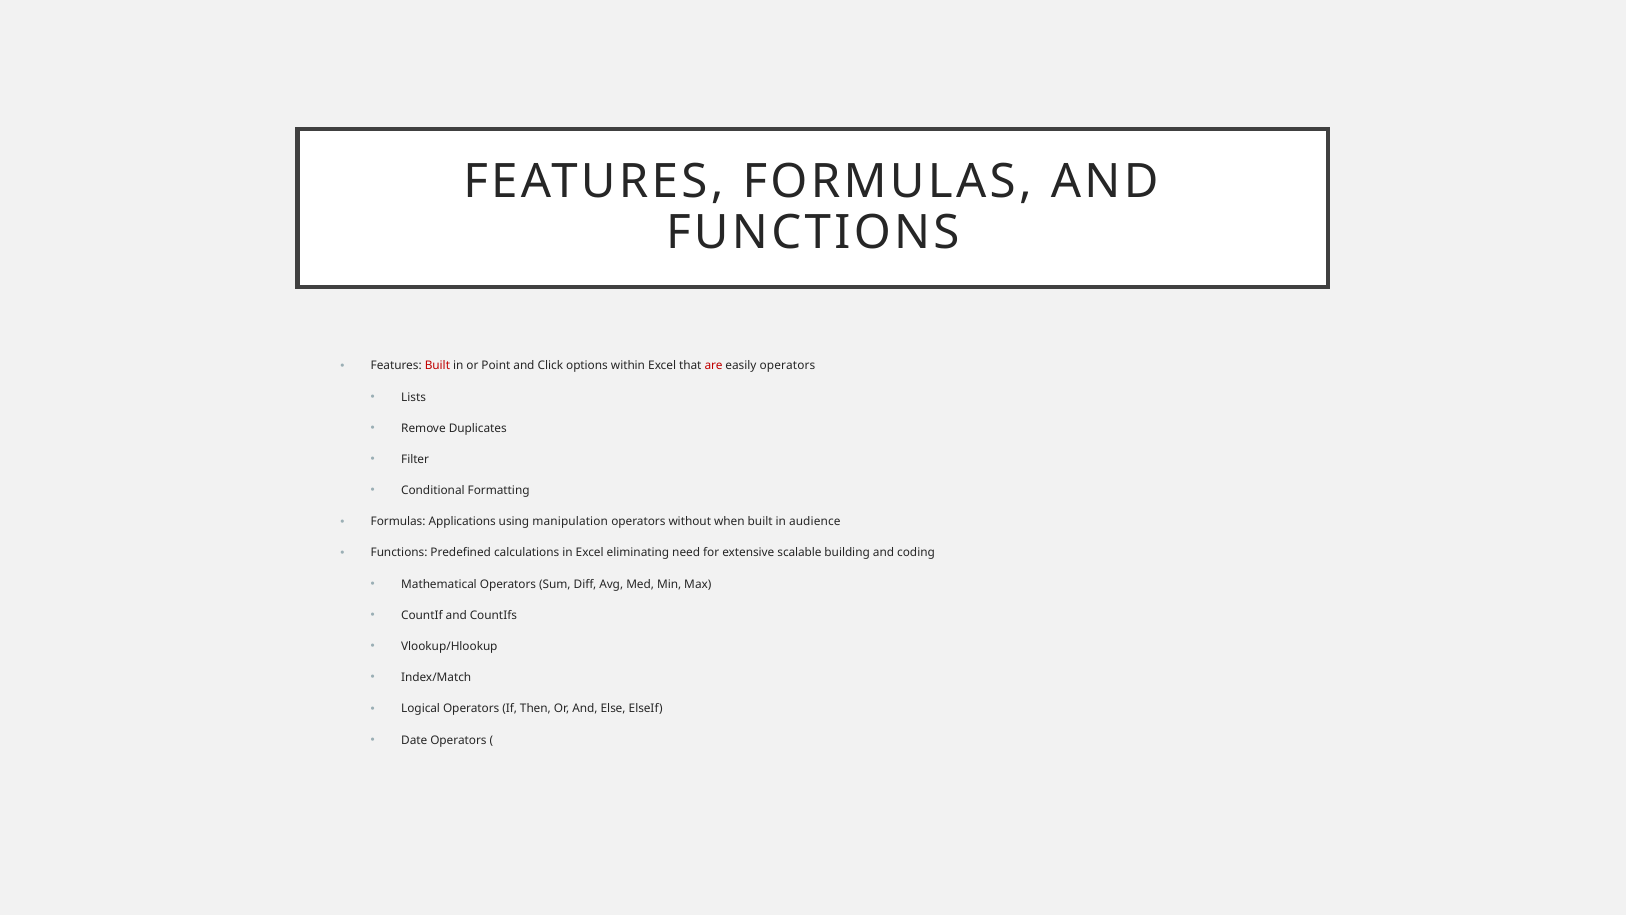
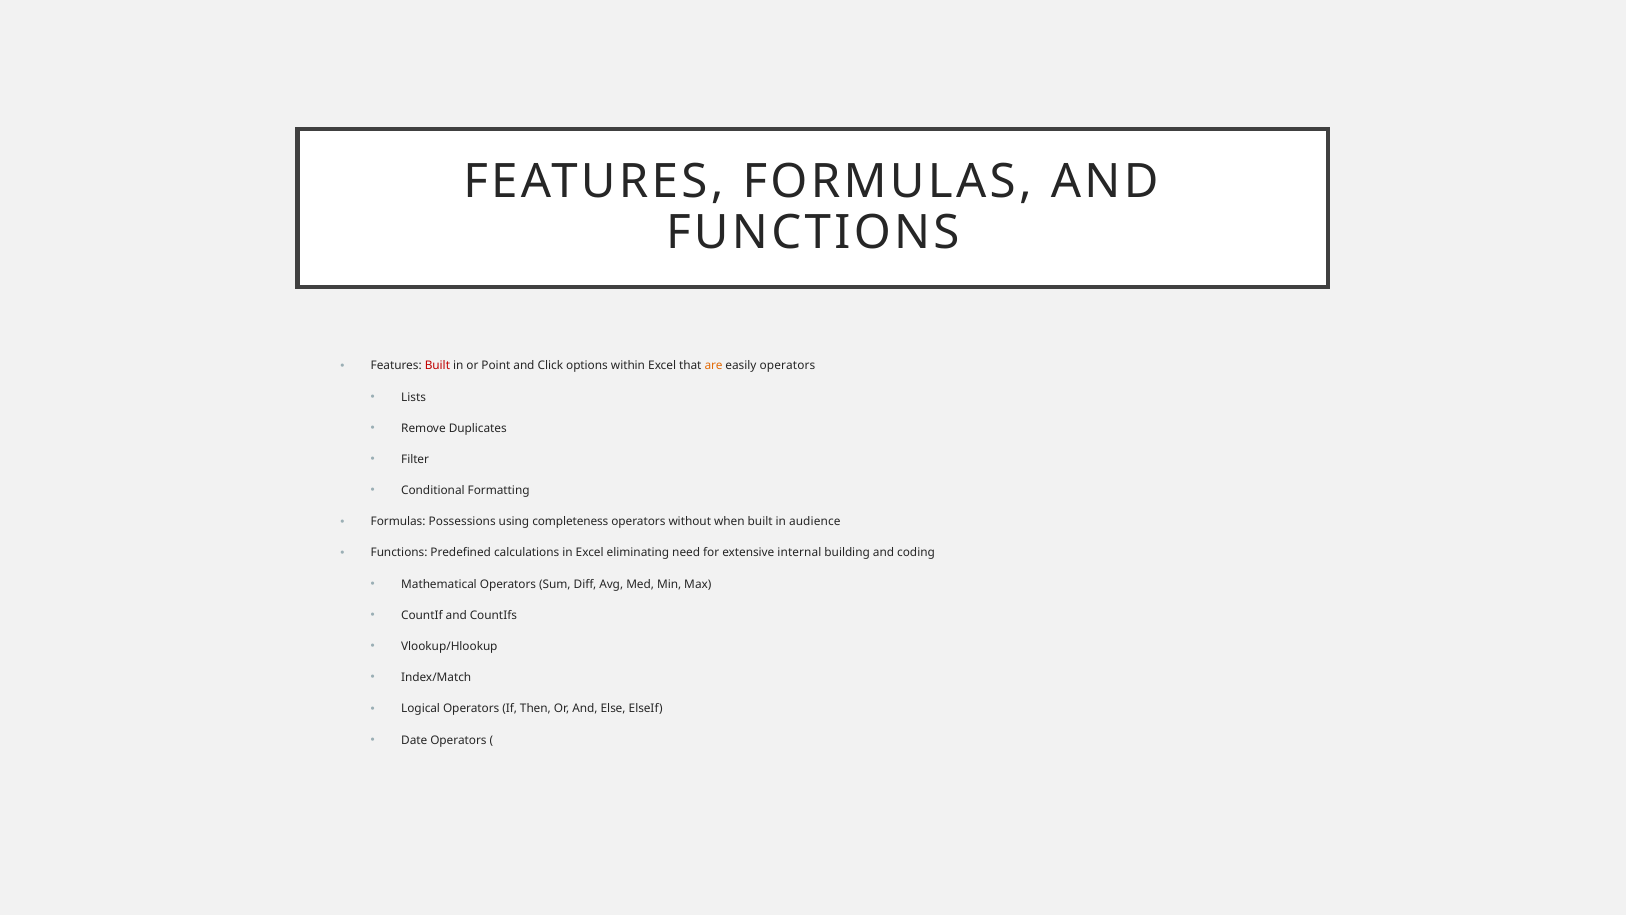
are colour: red -> orange
Applications: Applications -> Possessions
manipulation: manipulation -> completeness
scalable: scalable -> internal
